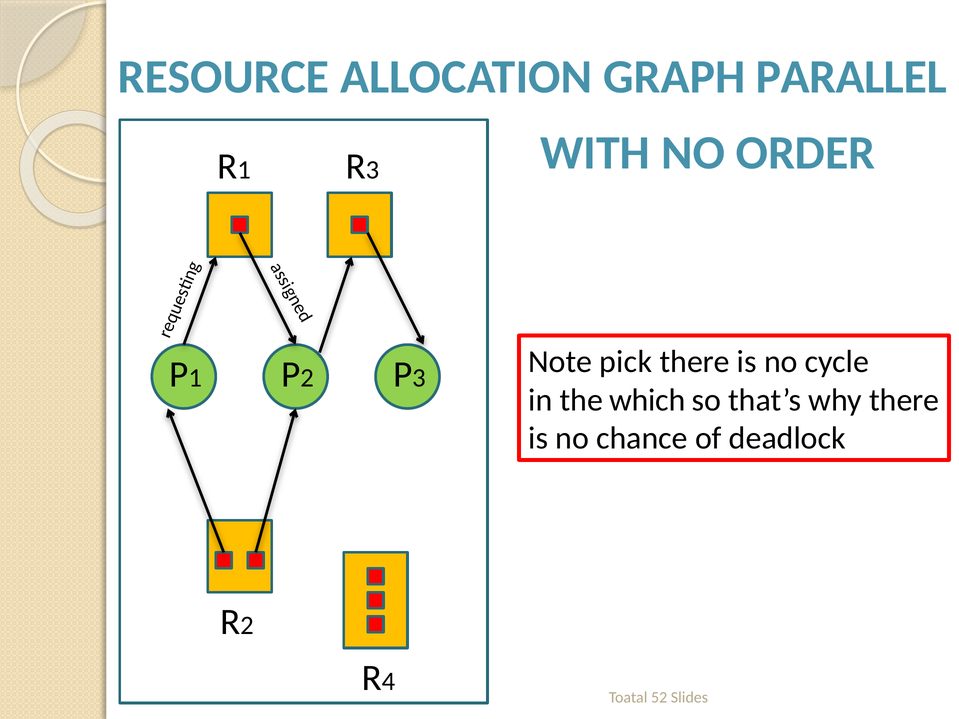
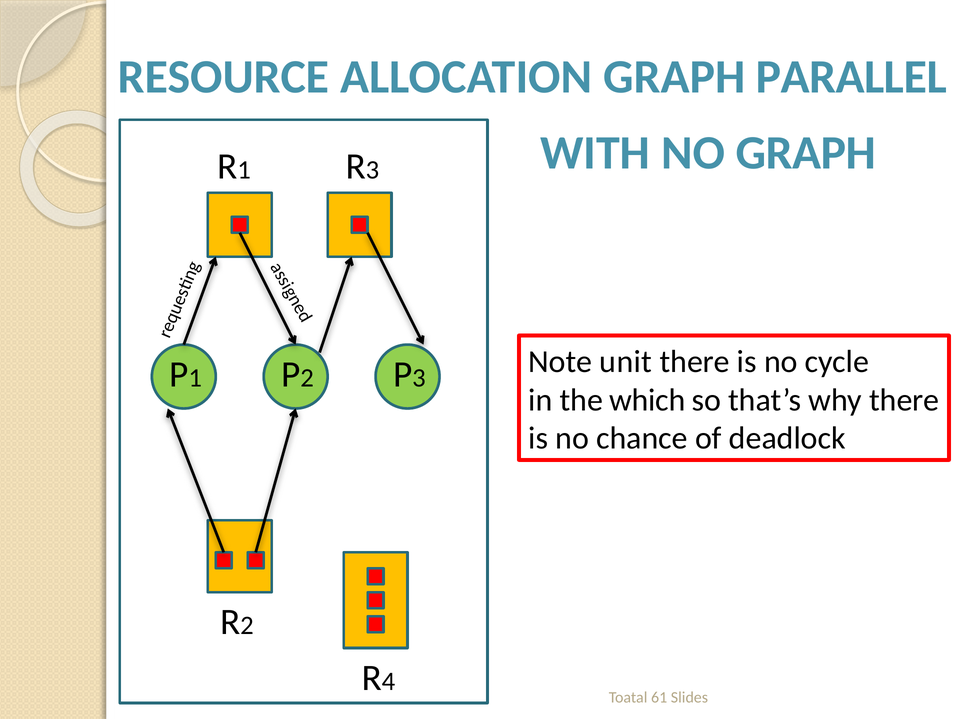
NO ORDER: ORDER -> GRAPH
pick: pick -> unit
52: 52 -> 61
